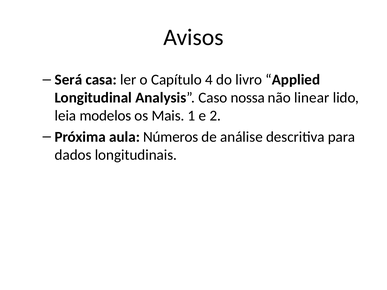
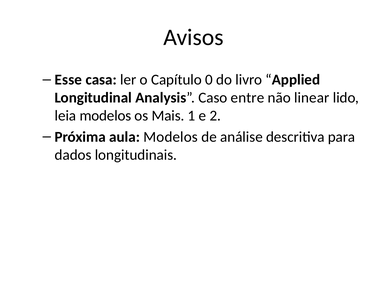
Será: Será -> Esse
4: 4 -> 0
nossa: nossa -> entre
aula Números: Números -> Modelos
